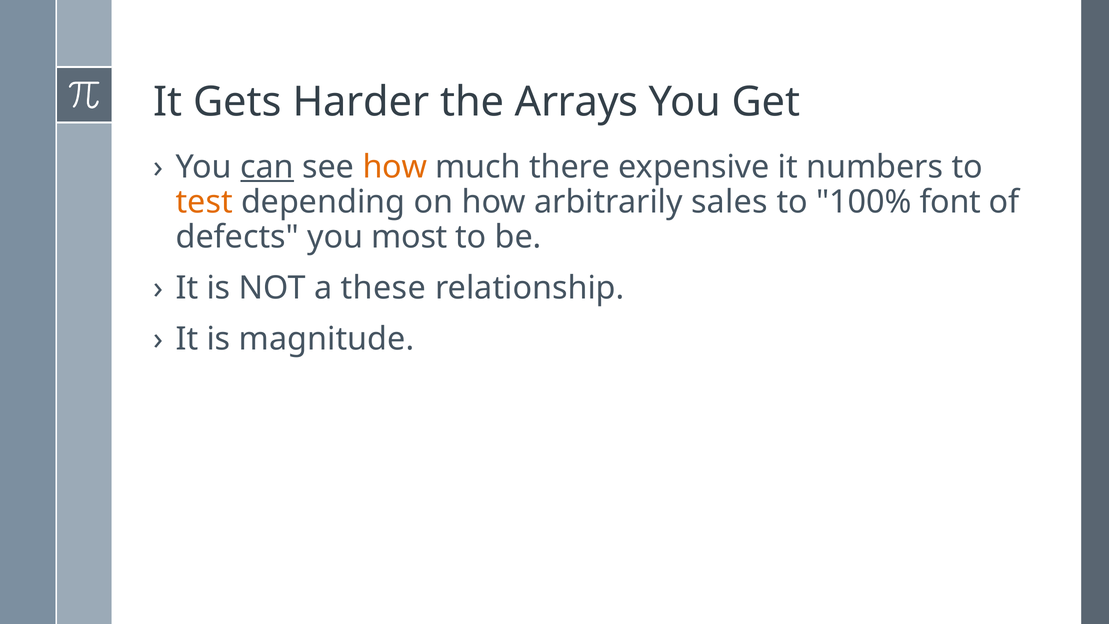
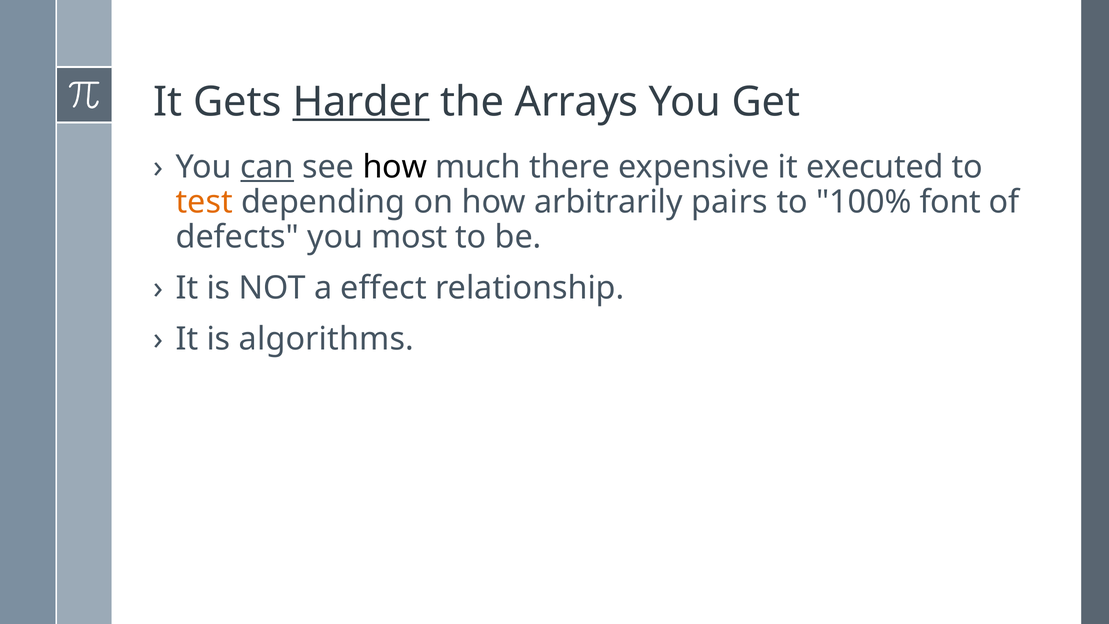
Harder underline: none -> present
how at (395, 167) colour: orange -> black
numbers: numbers -> executed
sales: sales -> pairs
these: these -> effect
magnitude: magnitude -> algorithms
